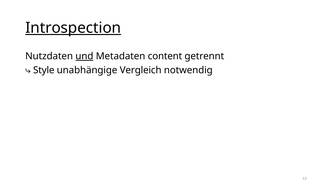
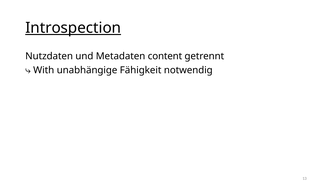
und underline: present -> none
Style: Style -> With
Vergleich: Vergleich -> Fähigkeit
